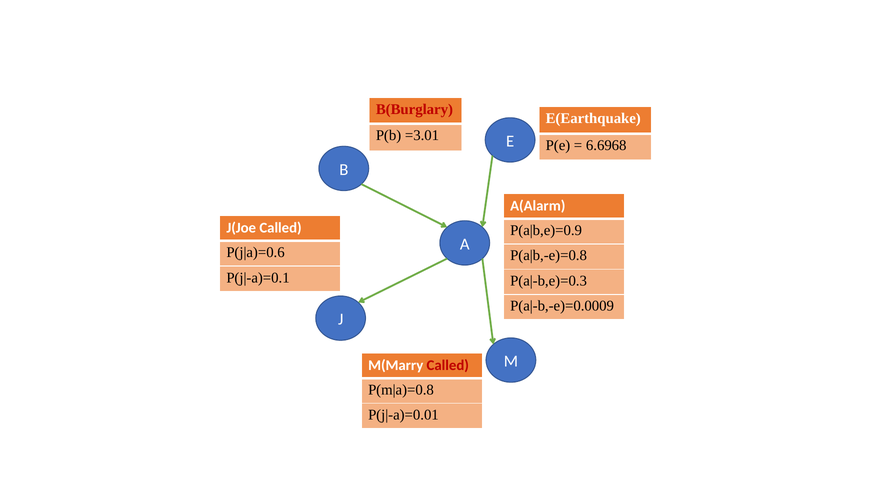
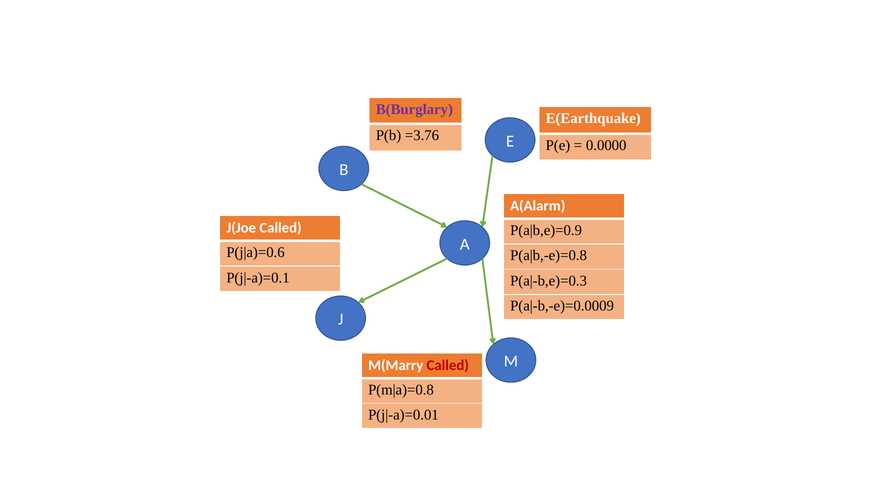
B(Burglary colour: red -> purple
=3.01: =3.01 -> =3.76
6.6968: 6.6968 -> 0.0000
